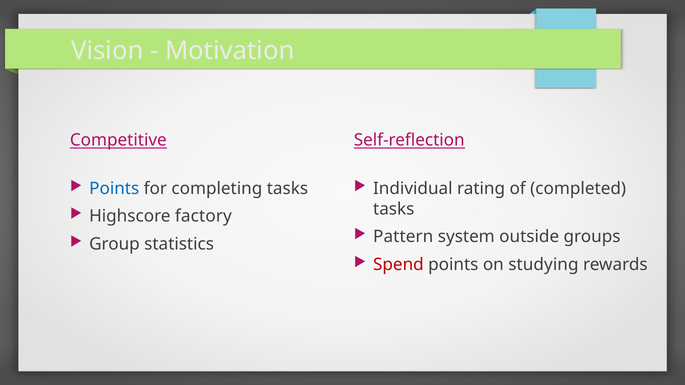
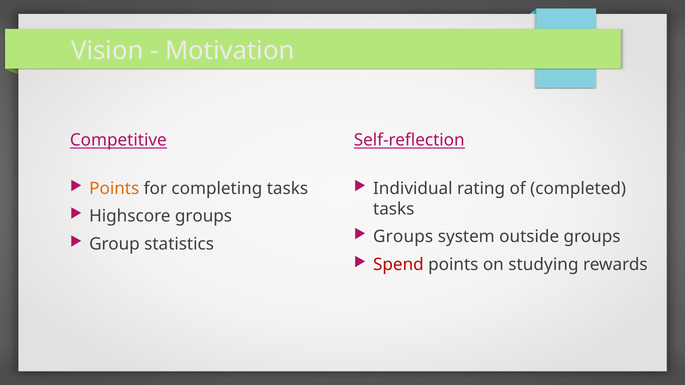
Points at (114, 189) colour: blue -> orange
Highscore factory: factory -> groups
Pattern at (403, 237): Pattern -> Groups
